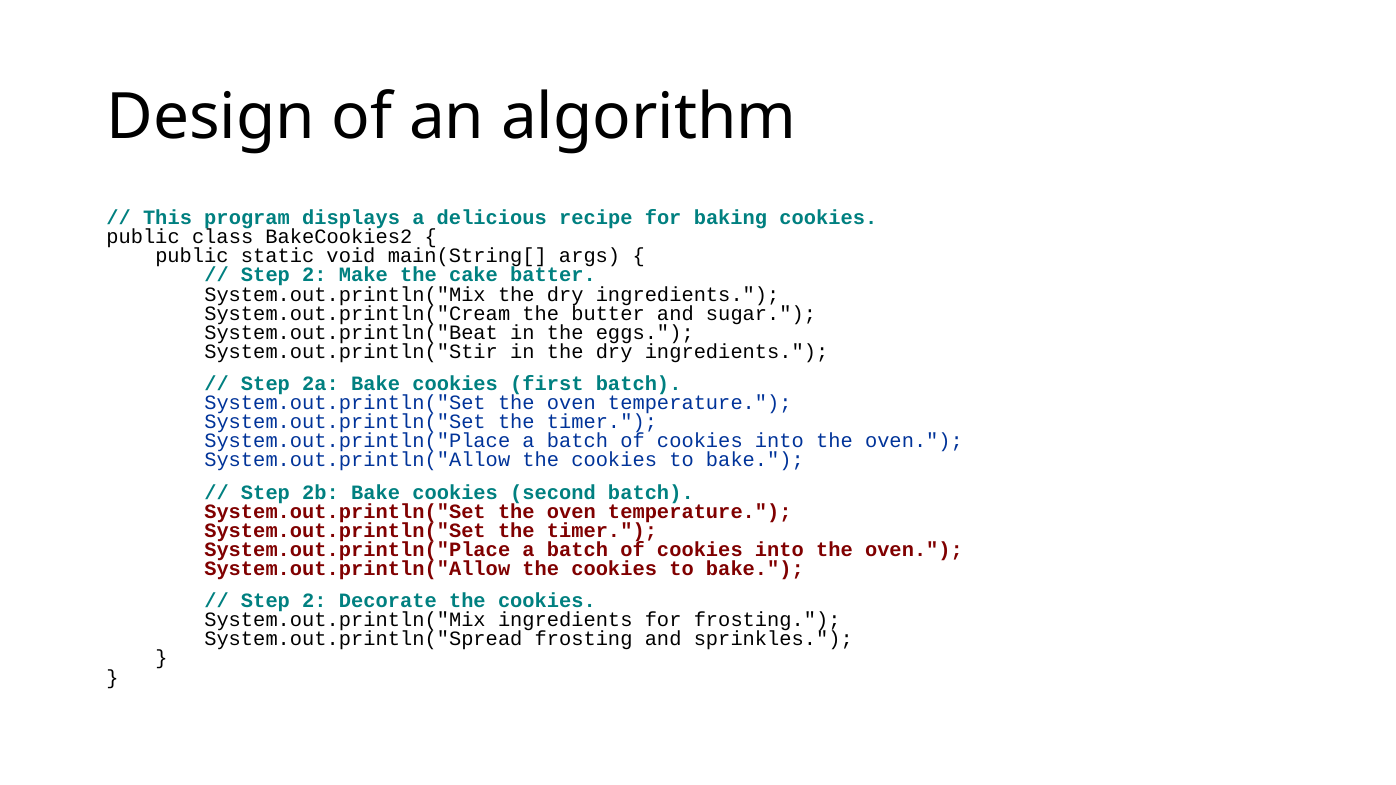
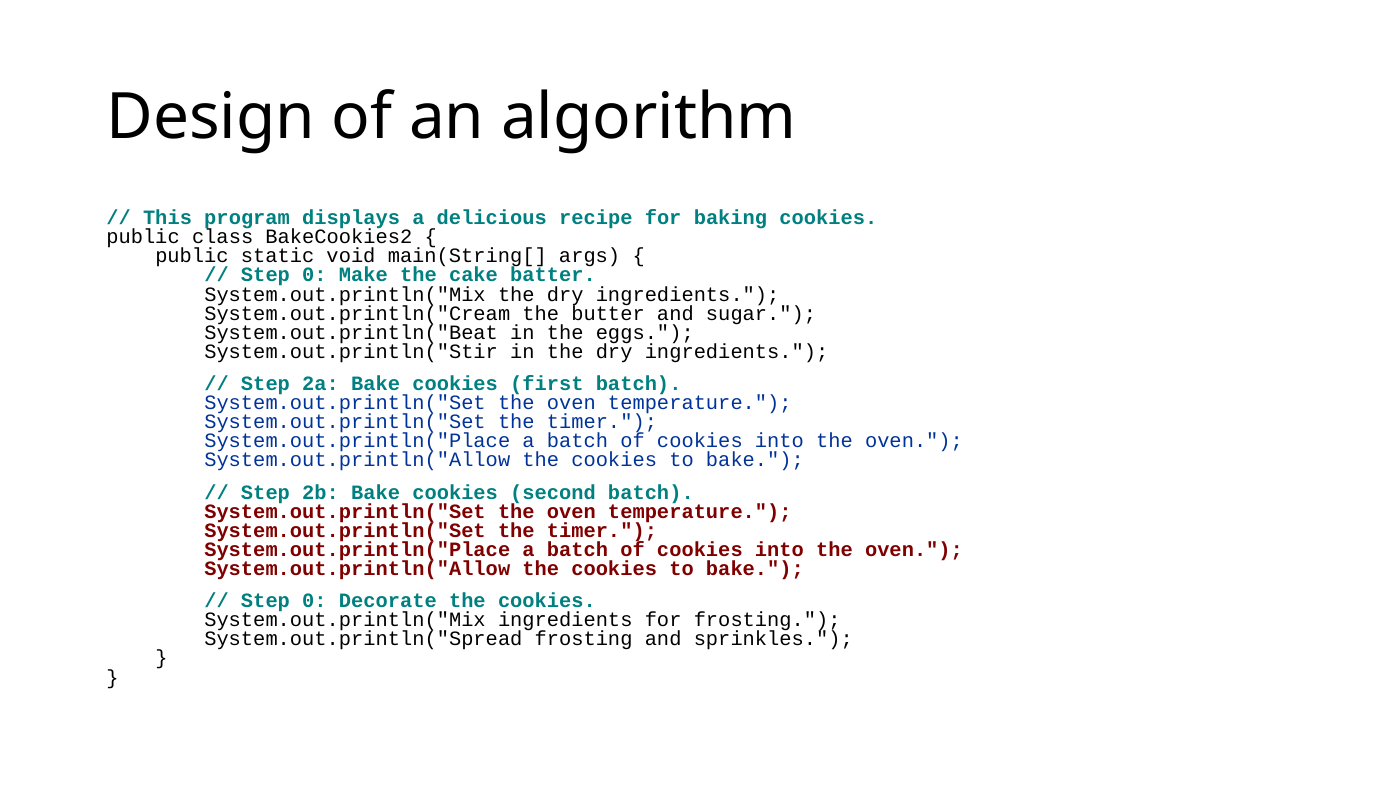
2 at (314, 275): 2 -> 0
2 at (314, 601): 2 -> 0
